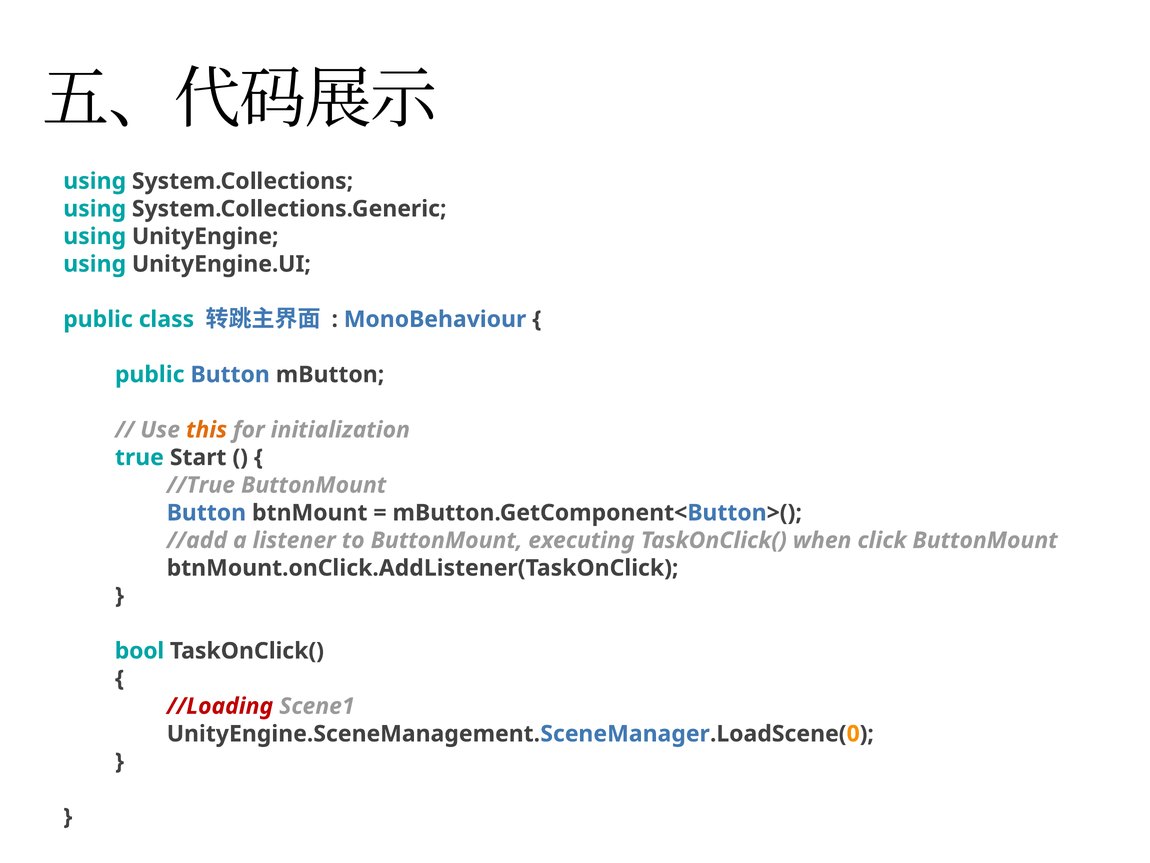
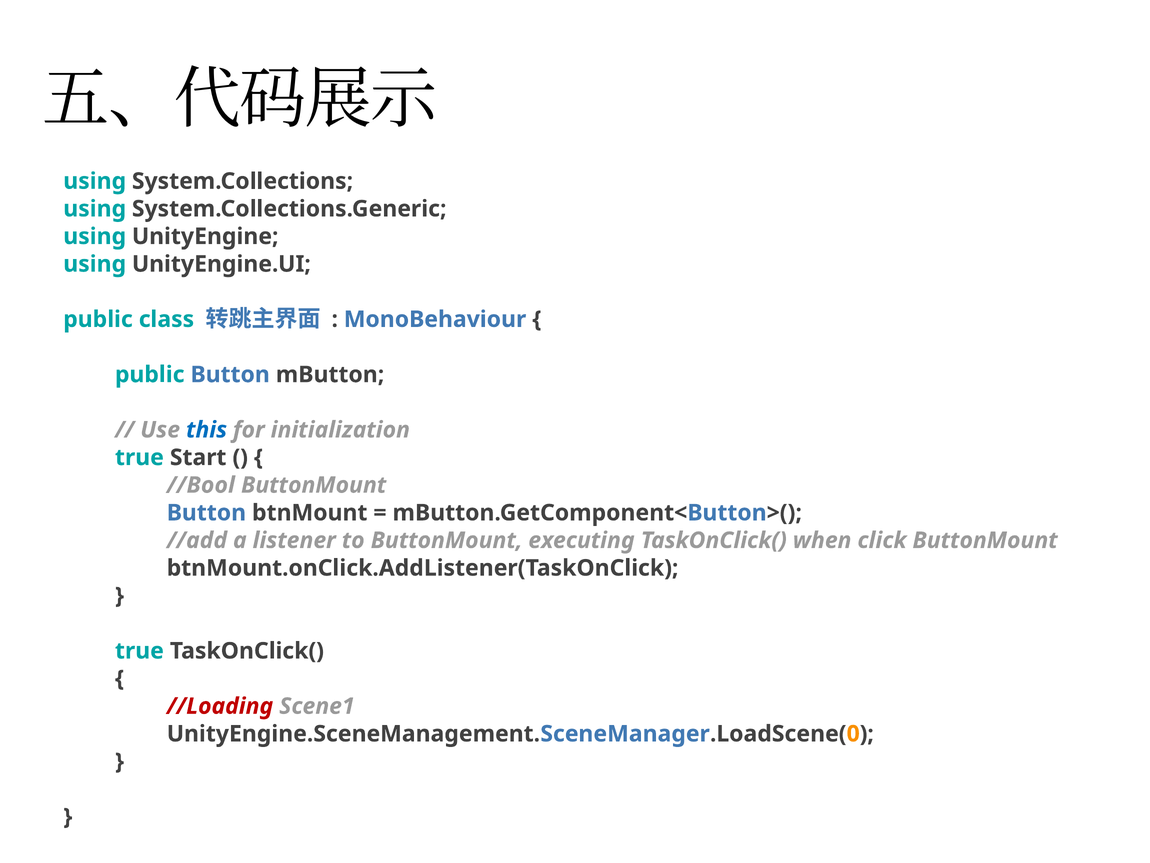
this colour: orange -> blue
//True: //True -> //Bool
bool at (140, 651): bool -> true
